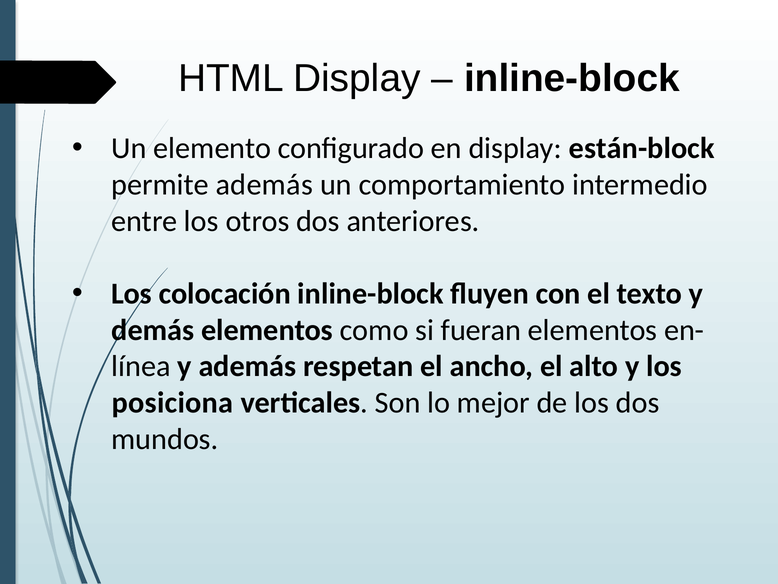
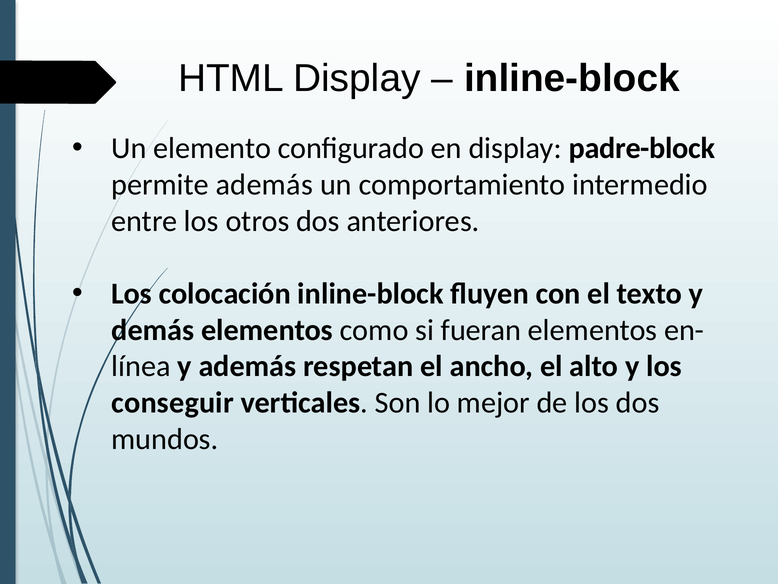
están-block: están-block -> padre-block
posiciona: posiciona -> conseguir
